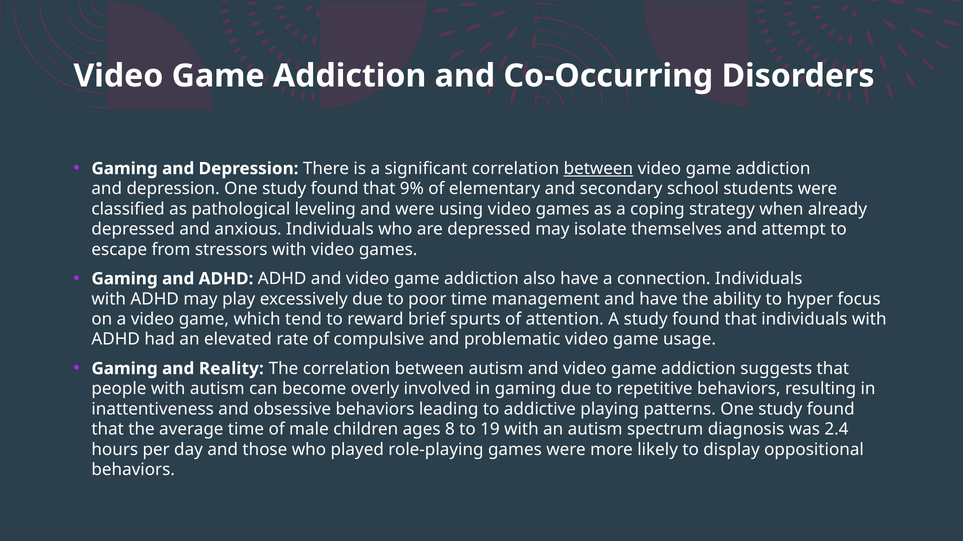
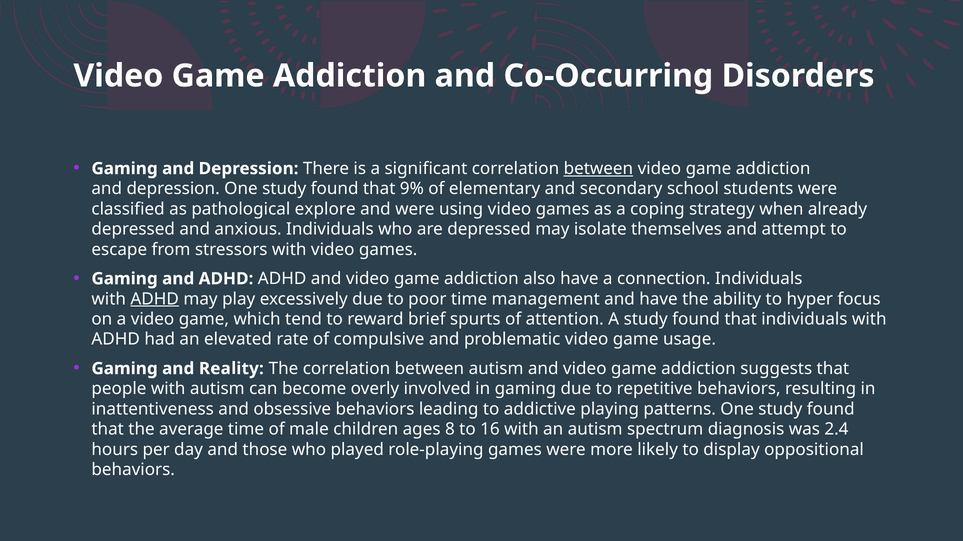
leveling: leveling -> explore
ADHD at (155, 299) underline: none -> present
19: 19 -> 16
